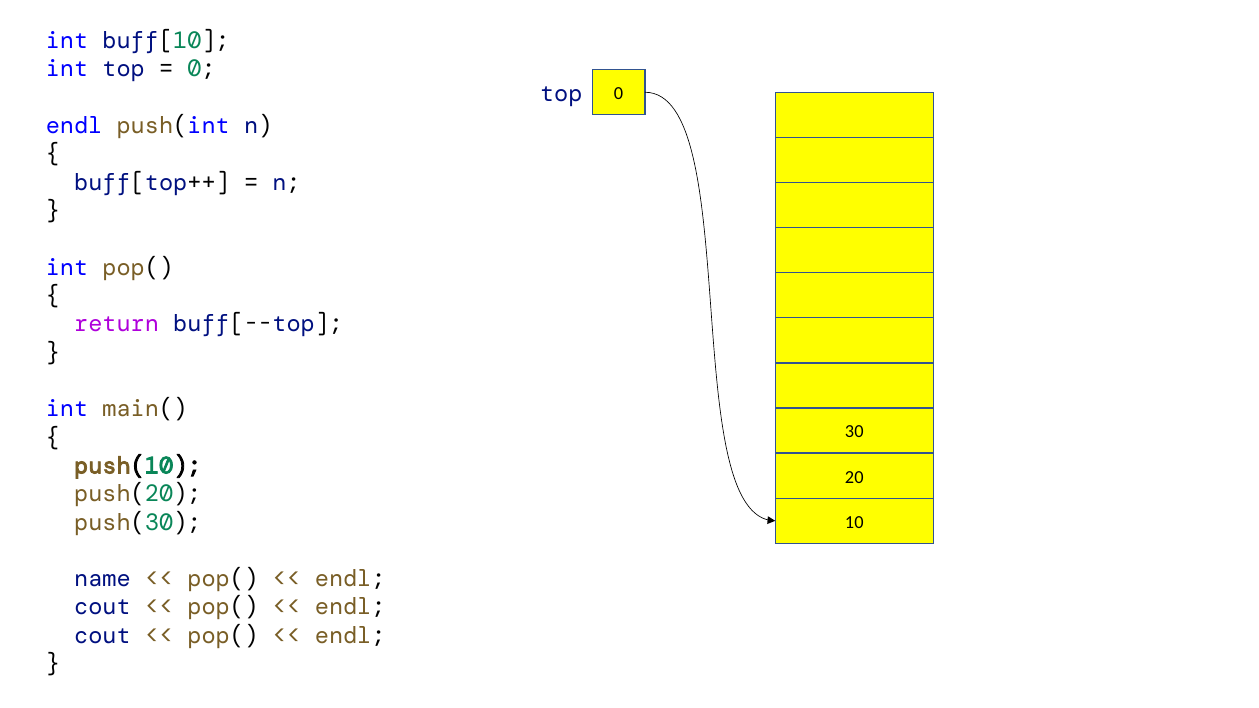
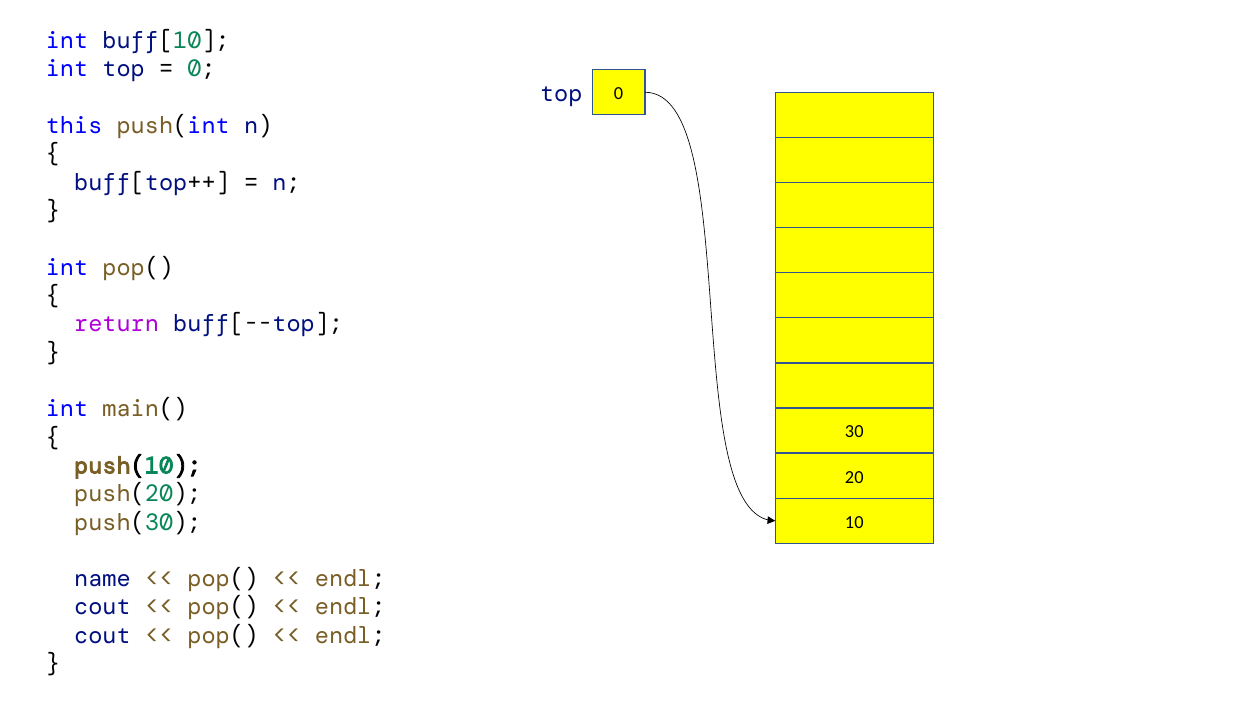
endl at (74, 126): endl -> this
